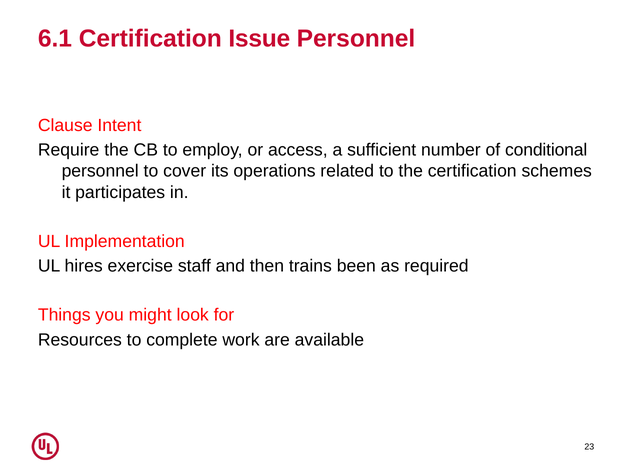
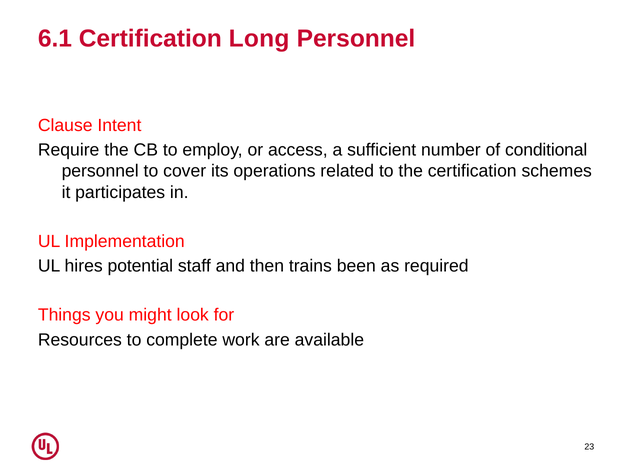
Issue: Issue -> Long
exercise: exercise -> potential
